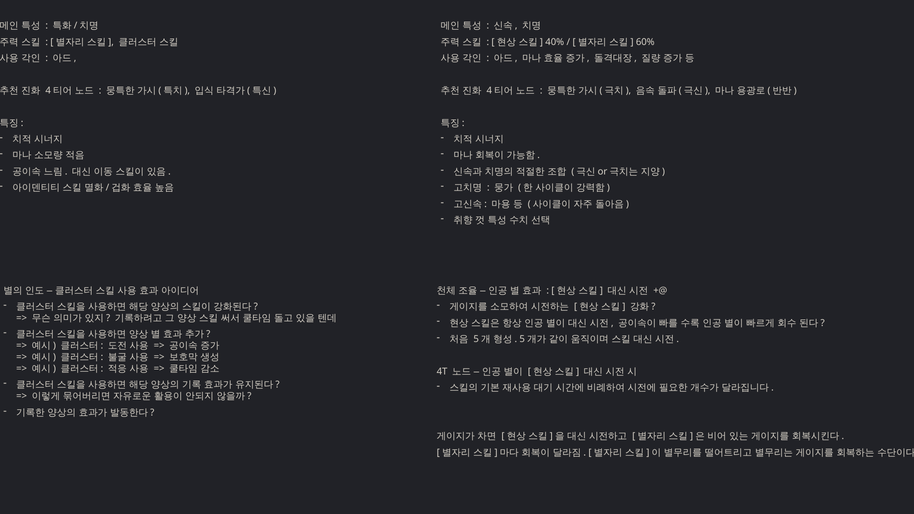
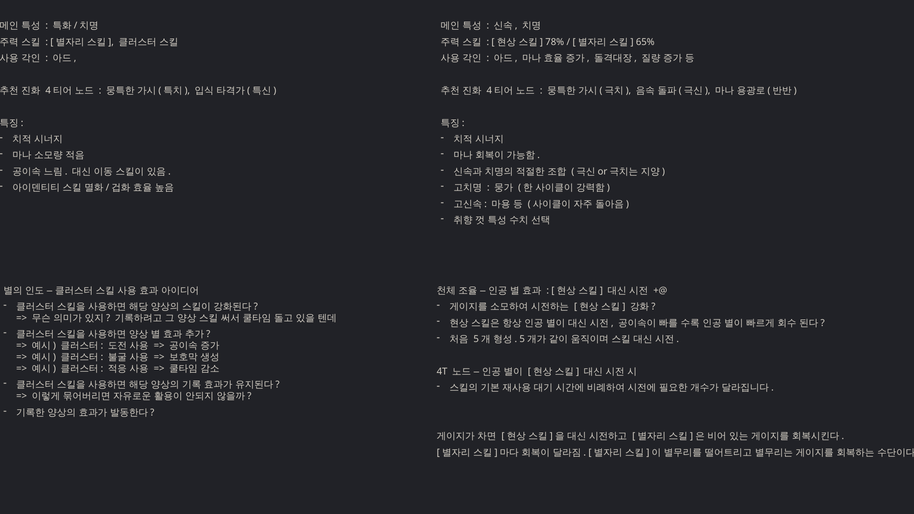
40%: 40% -> 78%
60%: 60% -> 65%
